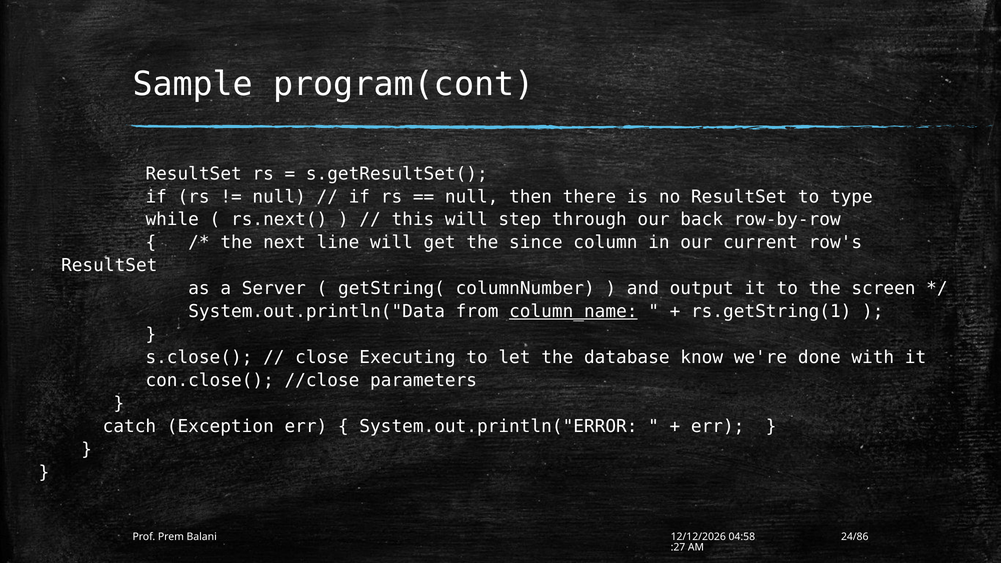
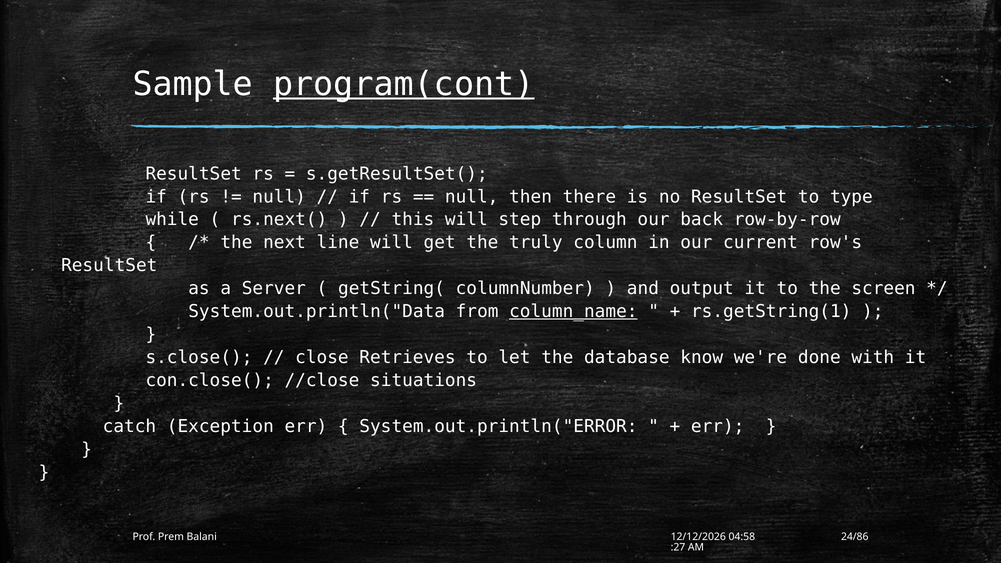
program(cont underline: none -> present
since: since -> truly
Executing: Executing -> Retrieves
parameters: parameters -> situations
